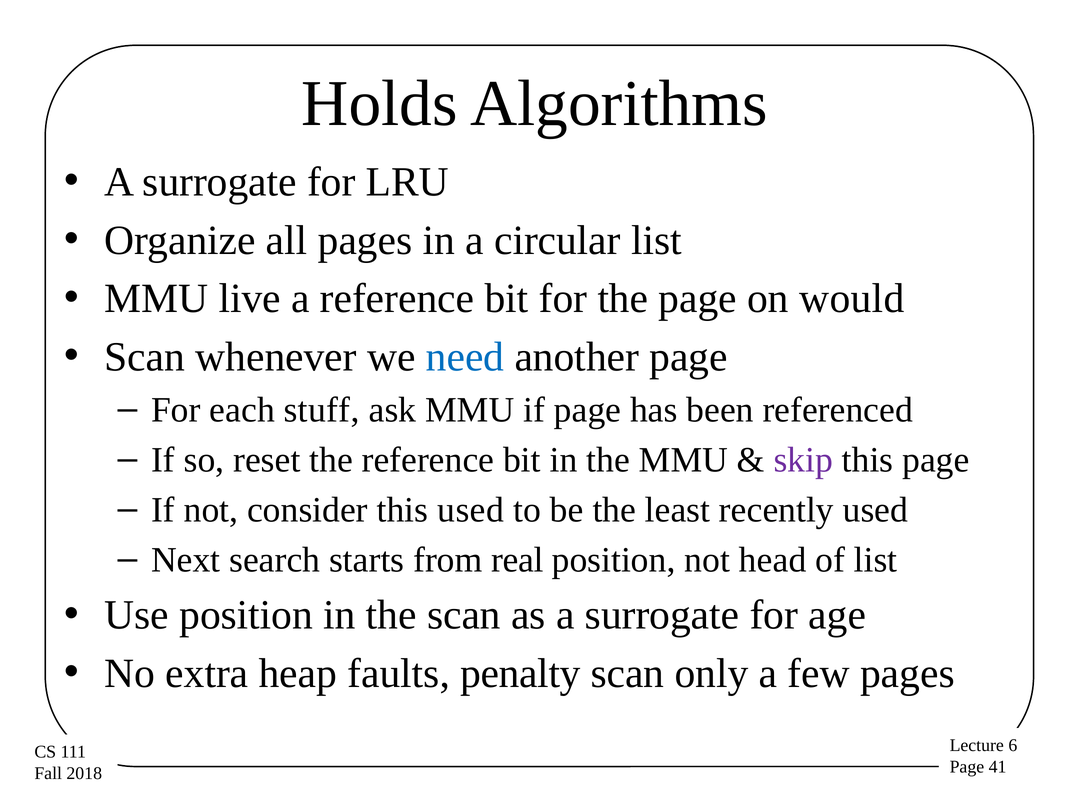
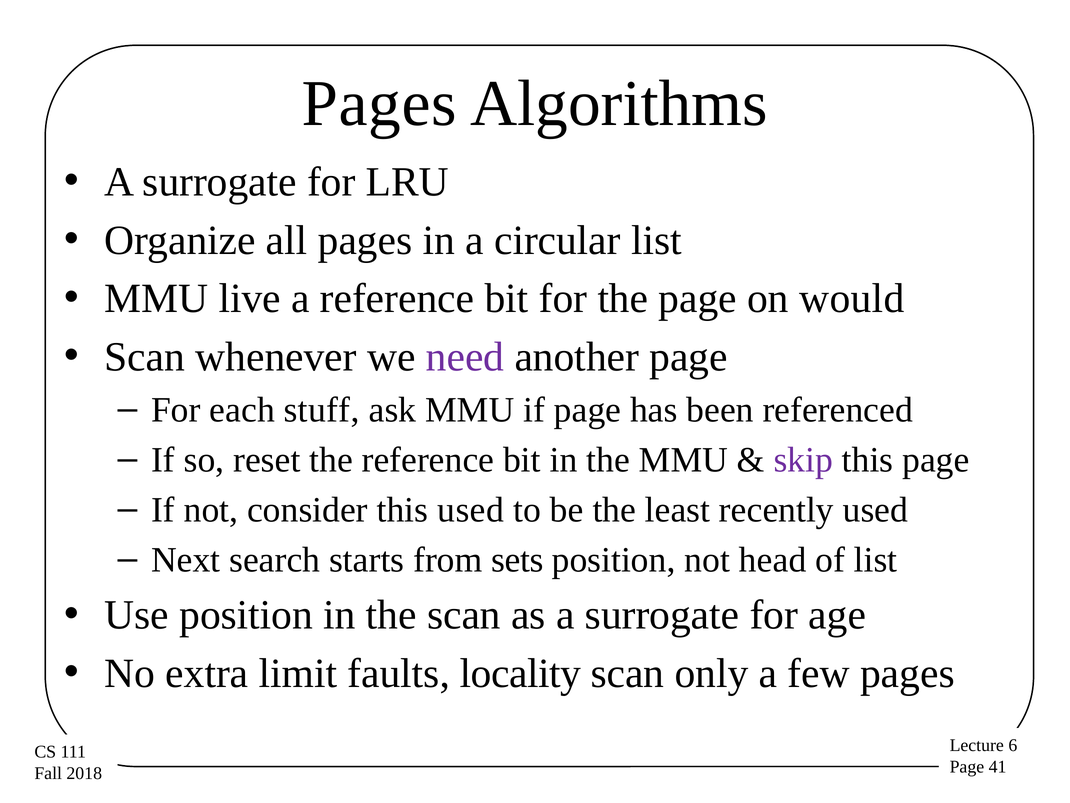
Holds at (379, 104): Holds -> Pages
need colour: blue -> purple
real: real -> sets
heap: heap -> limit
penalty: penalty -> locality
